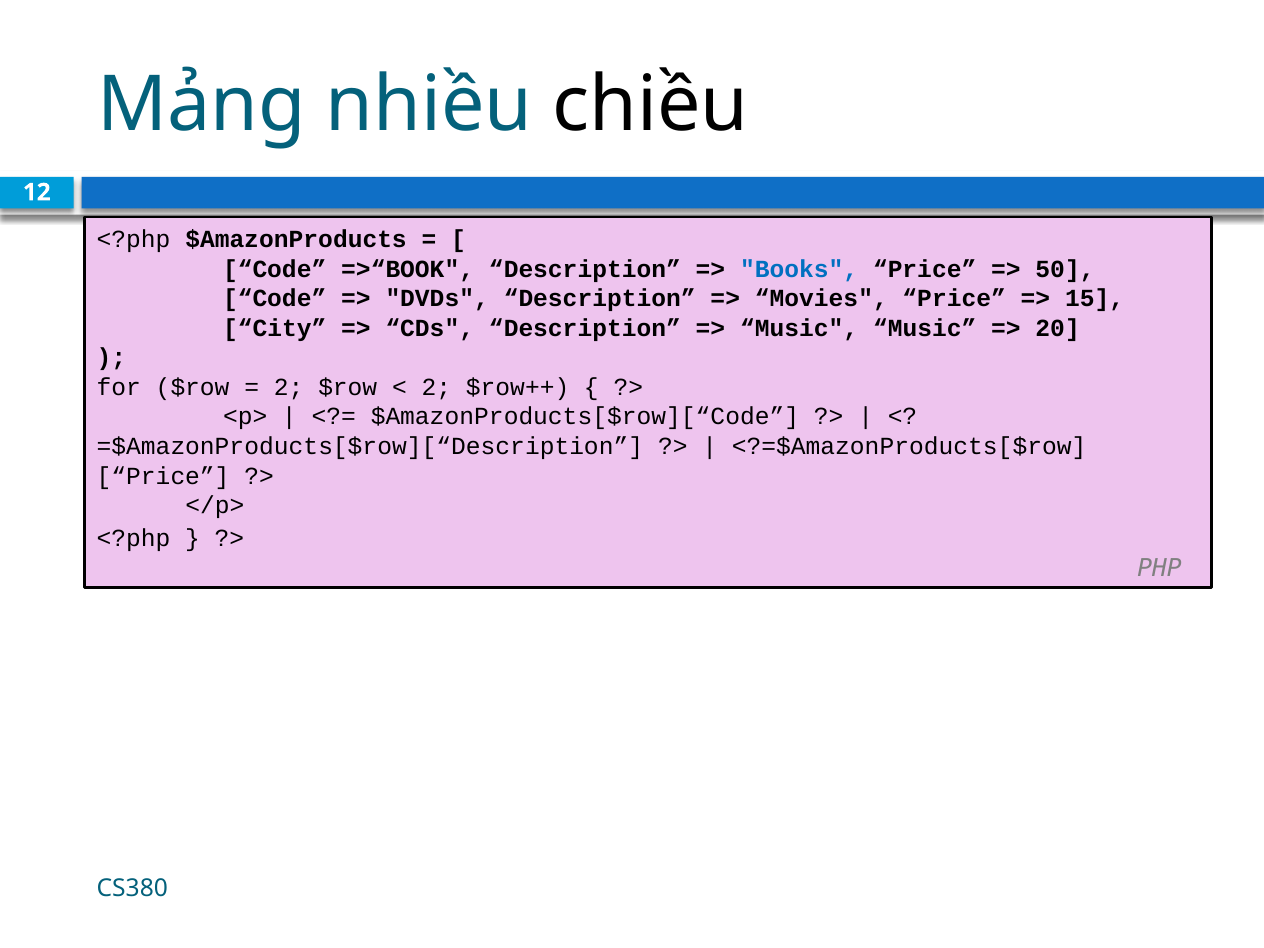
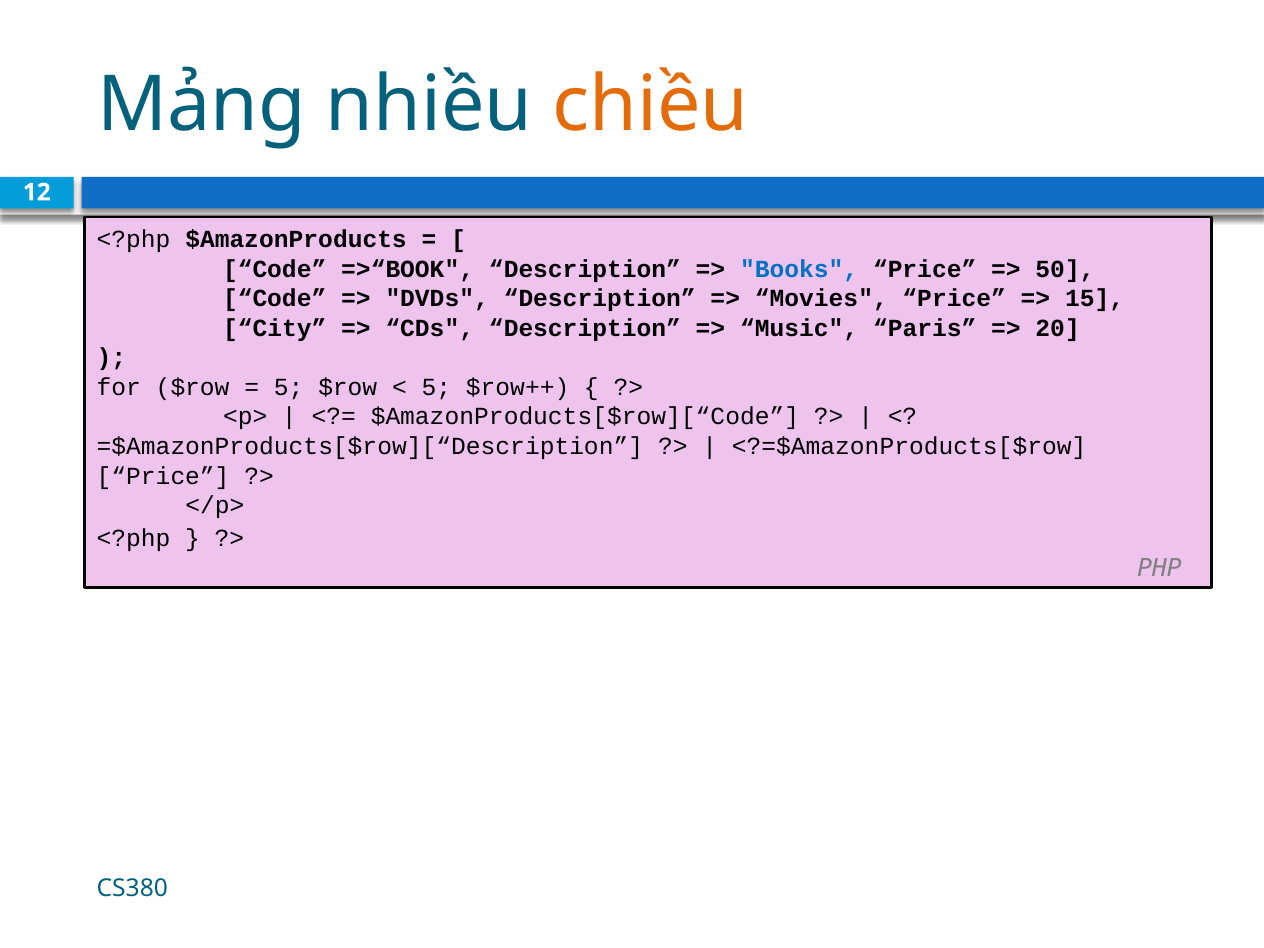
chiều colour: black -> orange
Music Music: Music -> Paris
2 at (289, 387): 2 -> 5
2 at (436, 387): 2 -> 5
